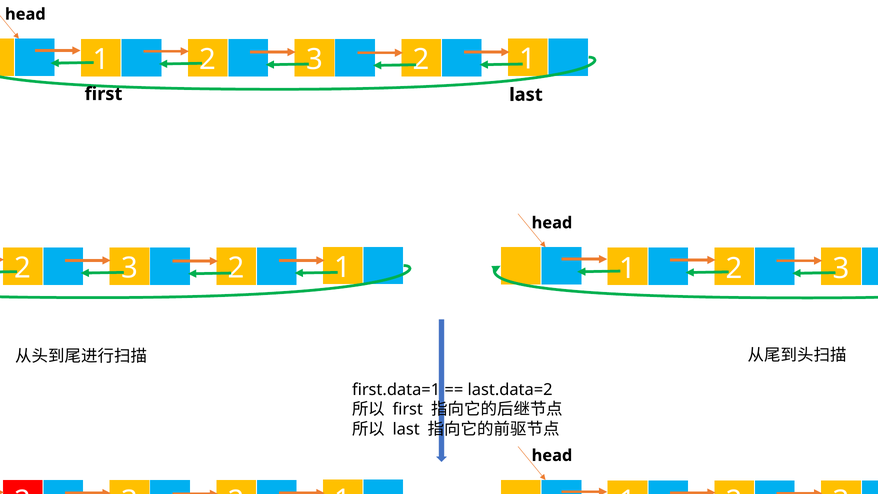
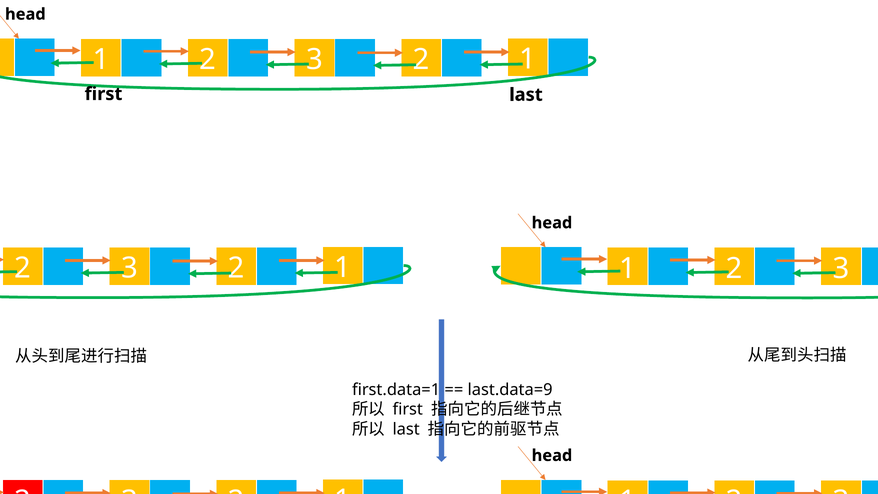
last.data=2: last.data=2 -> last.data=9
